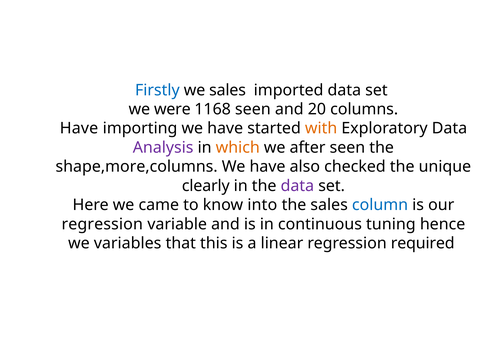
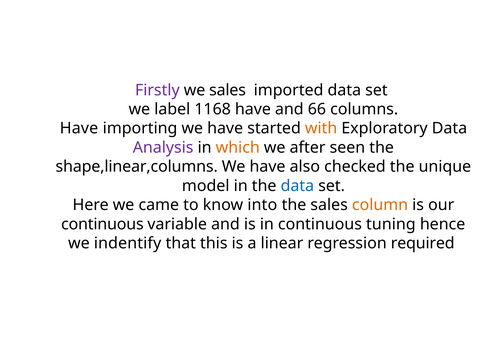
Firstly colour: blue -> purple
were: were -> label
1168 seen: seen -> have
20: 20 -> 66
shape,more,columns: shape,more,columns -> shape,linear,columns
clearly: clearly -> model
data at (297, 186) colour: purple -> blue
column colour: blue -> orange
regression at (102, 224): regression -> continuous
variables: variables -> indentify
